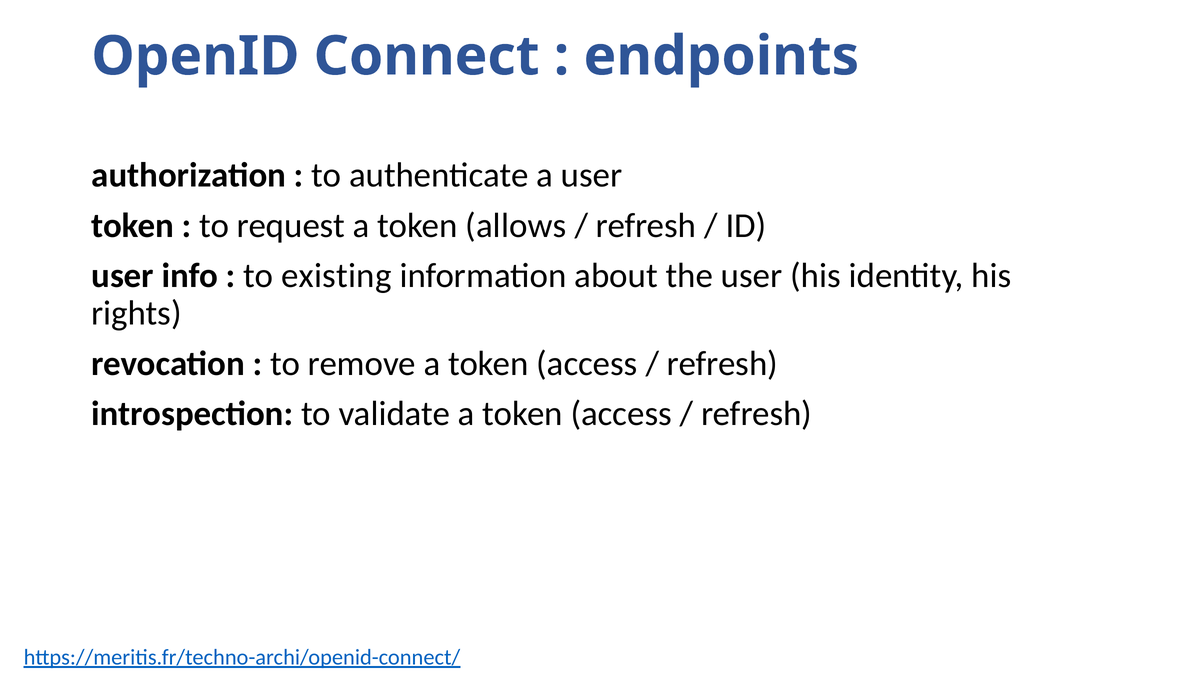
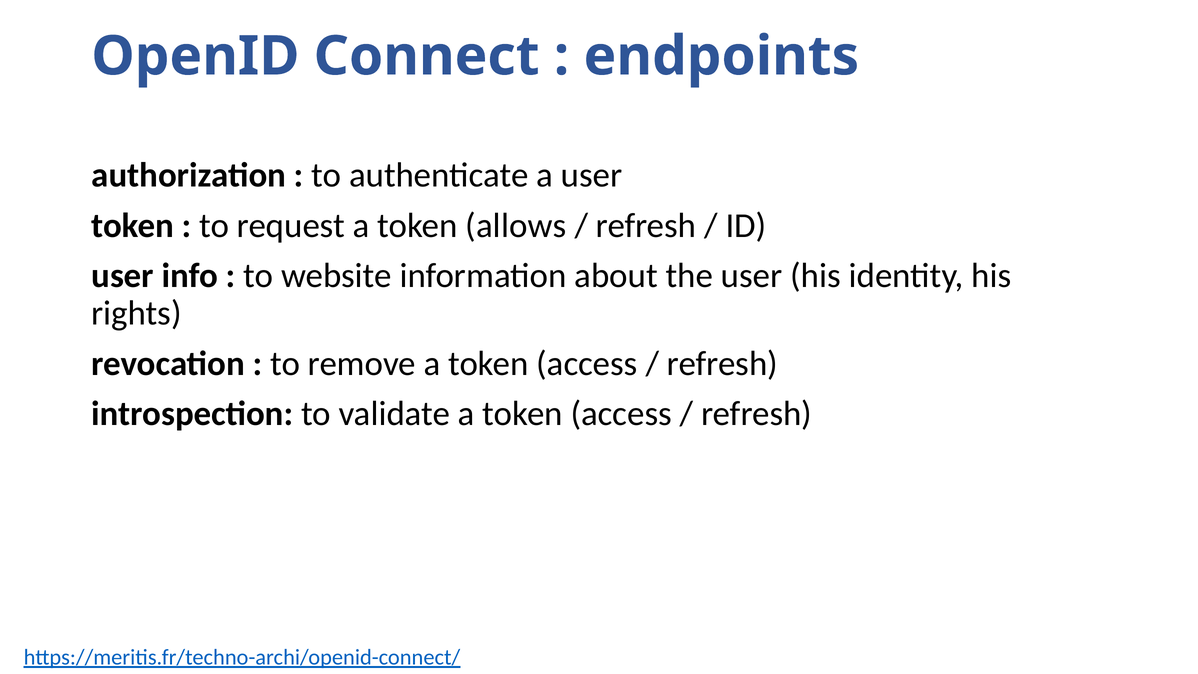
existing: existing -> website
